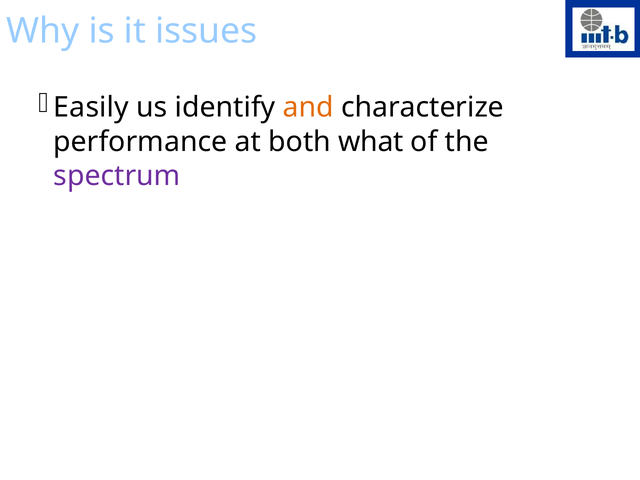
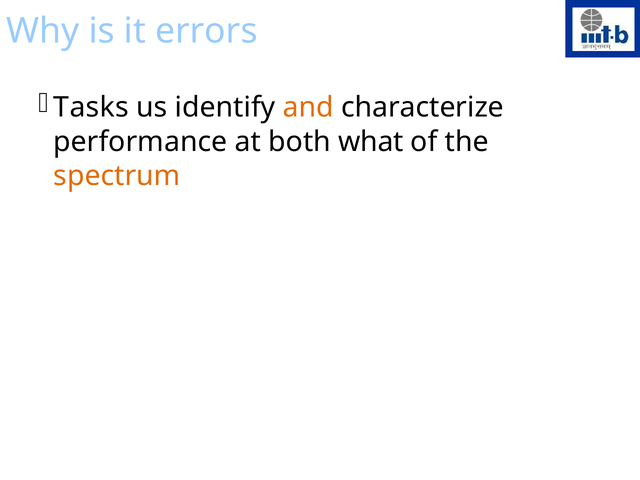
issues: issues -> errors
Easily: Easily -> Tasks
spectrum colour: purple -> orange
